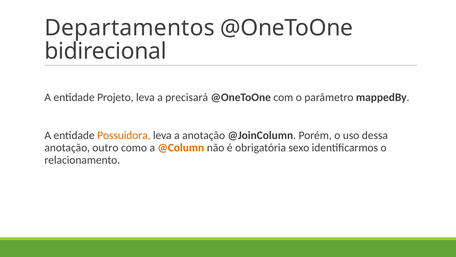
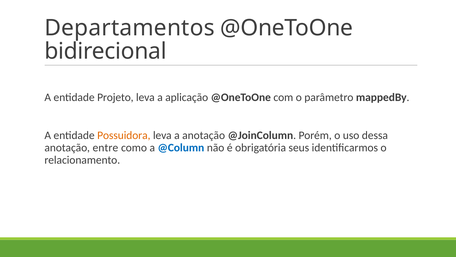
precisará: precisará -> aplicação
outro: outro -> entre
@Column colour: orange -> blue
sexo: sexo -> seus
